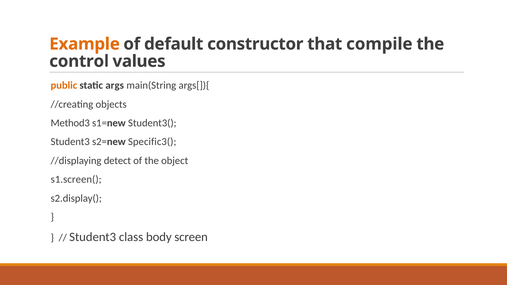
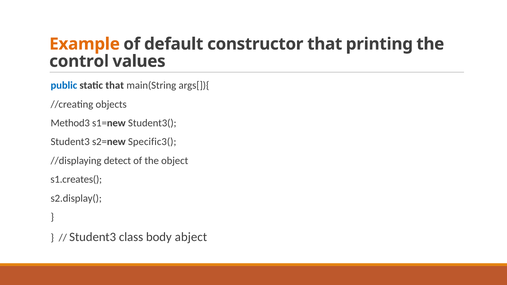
compile: compile -> printing
public colour: orange -> blue
static args: args -> that
s1.screen(: s1.screen( -> s1.creates(
screen: screen -> abject
